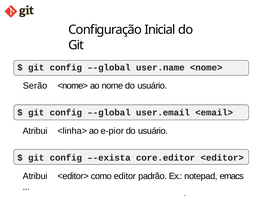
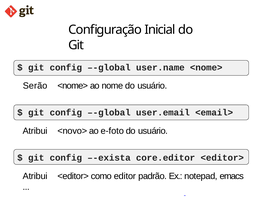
<linha>: <linha> -> <novo>
e-pior: e-pior -> e-foto
